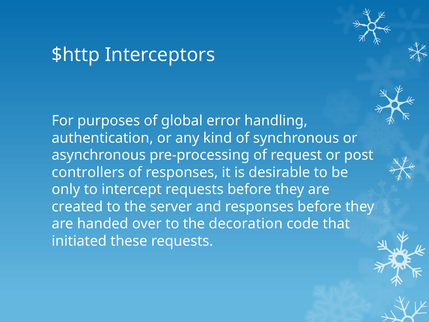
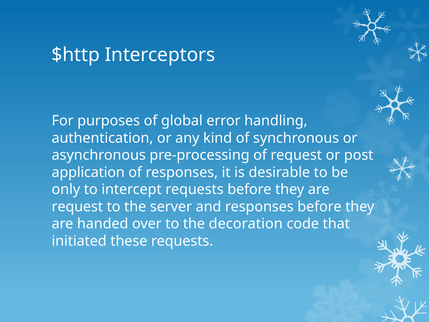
controllers: controllers -> application
created at (77, 207): created -> request
